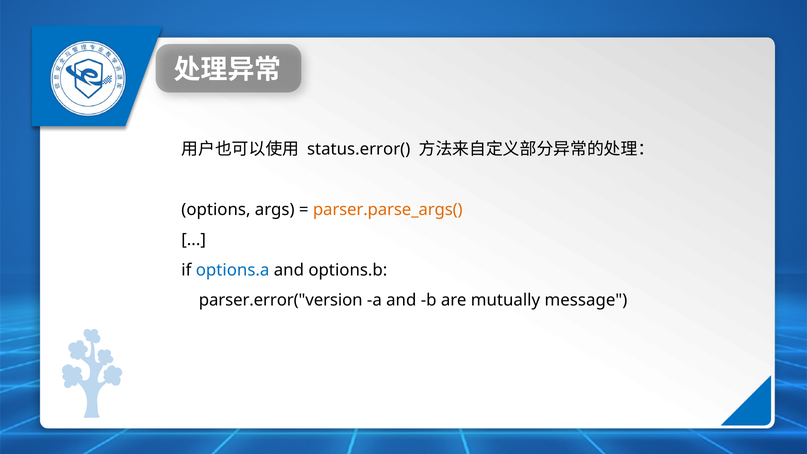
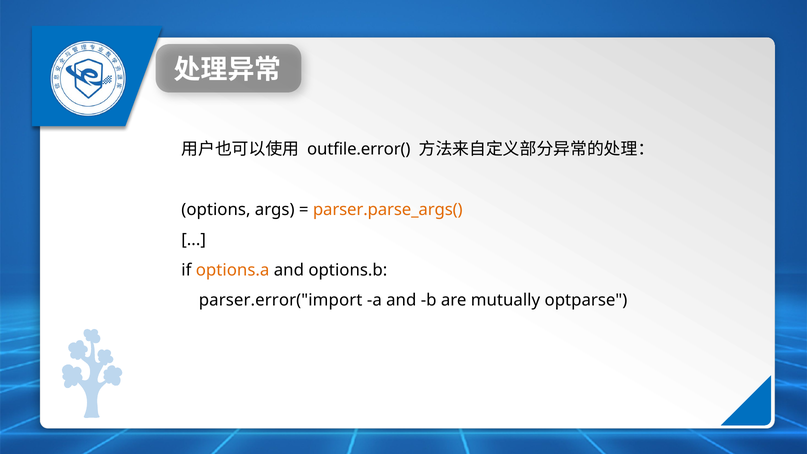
status.error(: status.error( -> outfile.error(
options.a colour: blue -> orange
parser.error("version: parser.error("version -> parser.error("import
message: message -> optparse
